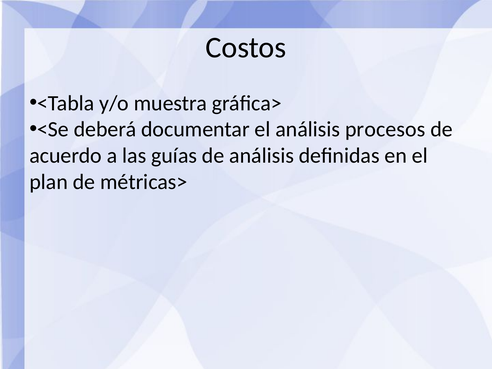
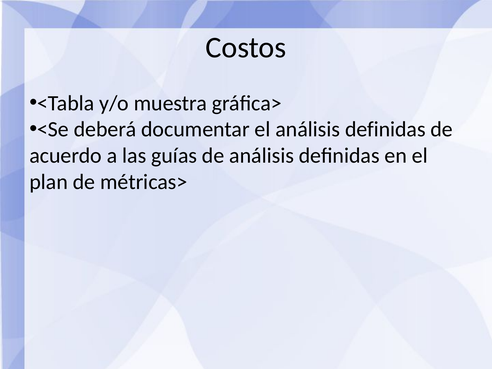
el análisis procesos: procesos -> definidas
